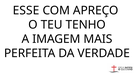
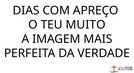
ESSE: ESSE -> DIAS
TENHO: TENHO -> MUITO
